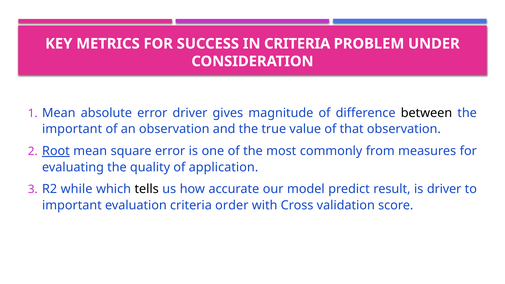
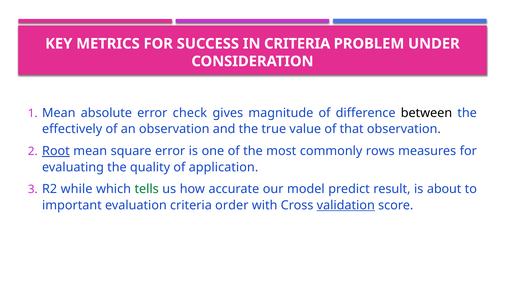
error driver: driver -> check
important at (72, 129): important -> effectively
from: from -> rows
tells colour: black -> green
is driver: driver -> about
validation underline: none -> present
